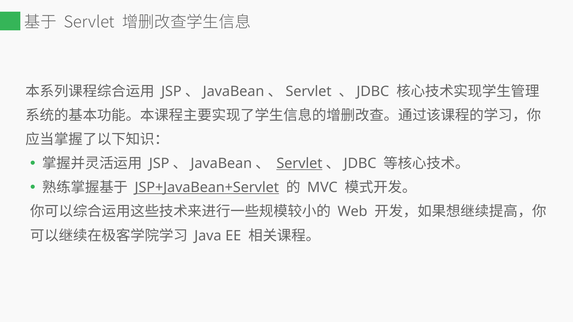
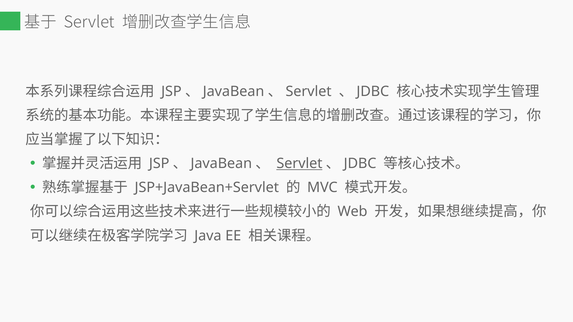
JSP+JavaBean+Servlet underline: present -> none
